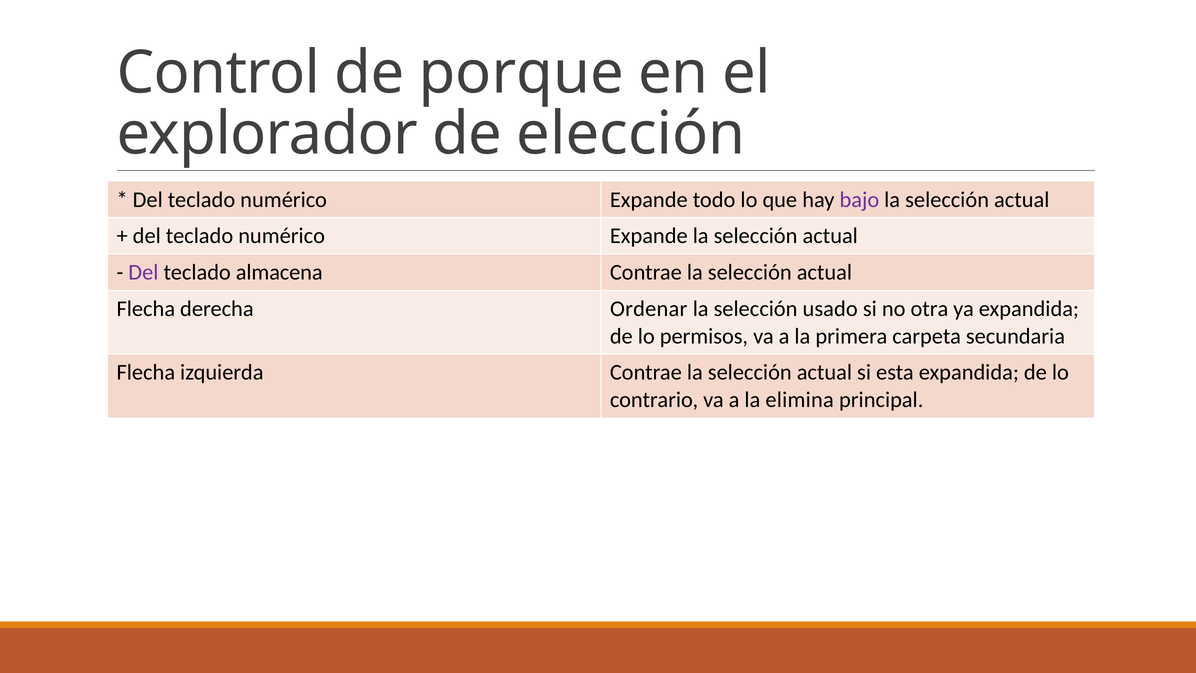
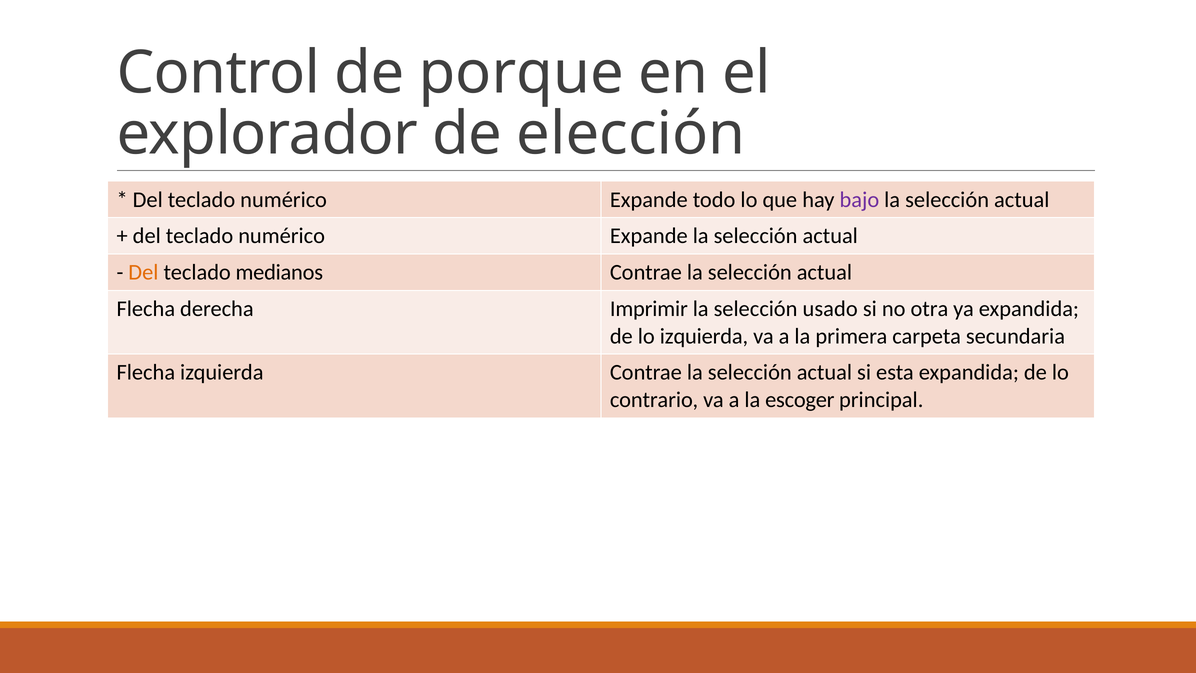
Del at (143, 272) colour: purple -> orange
almacena: almacena -> medianos
Ordenar: Ordenar -> Imprimir
lo permisos: permisos -> izquierda
elimina: elimina -> escoger
